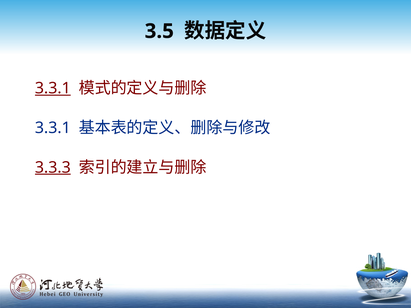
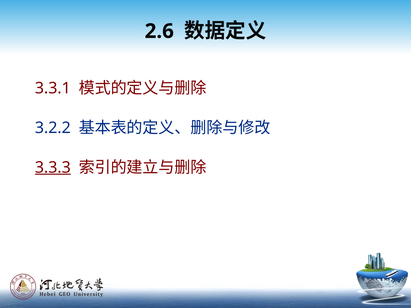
3.5: 3.5 -> 2.6
3.3.1 at (53, 88) underline: present -> none
3.3.1 at (53, 128): 3.3.1 -> 3.2.2
